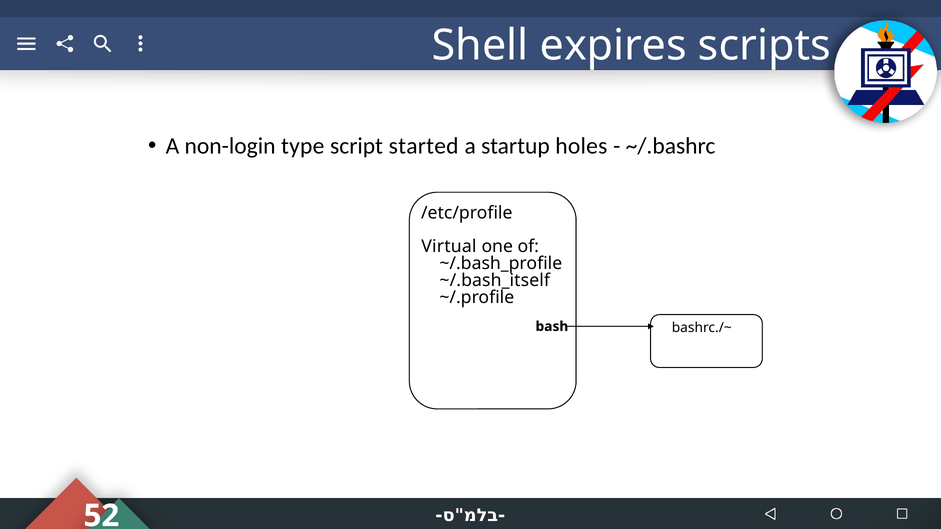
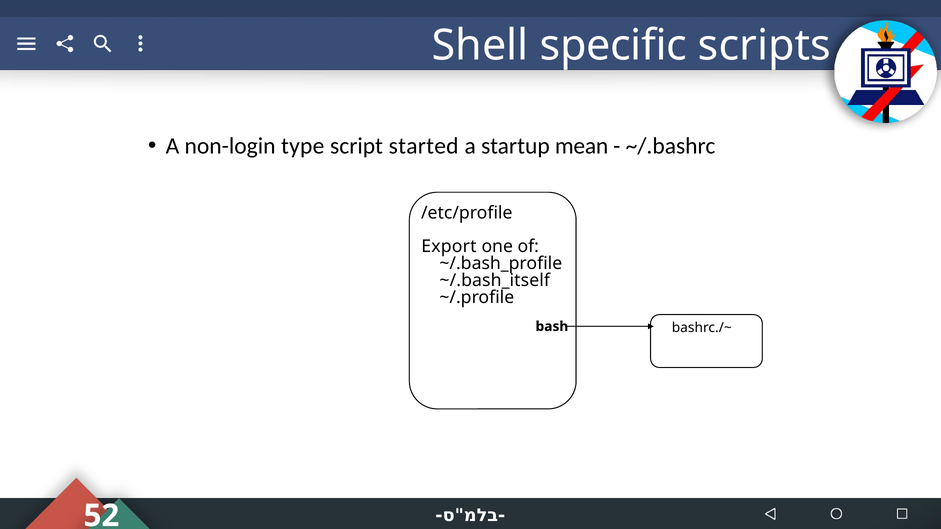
expires: expires -> specific
holes: holes -> mean
Virtual: Virtual -> Export
